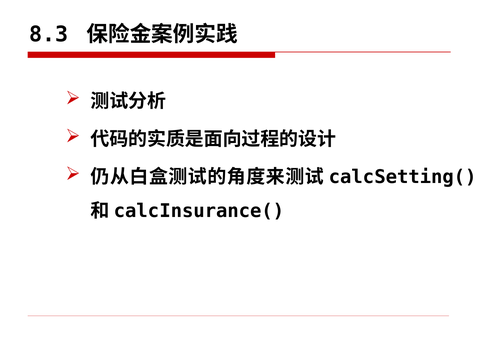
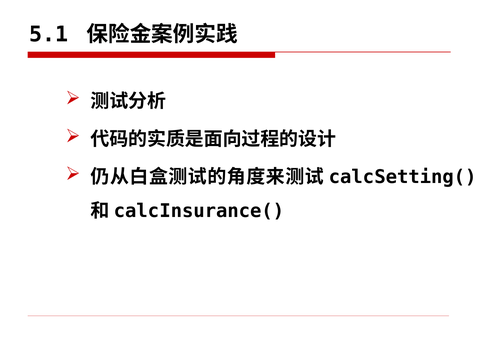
8.3: 8.3 -> 5.1
